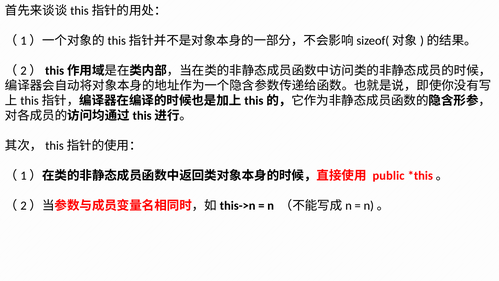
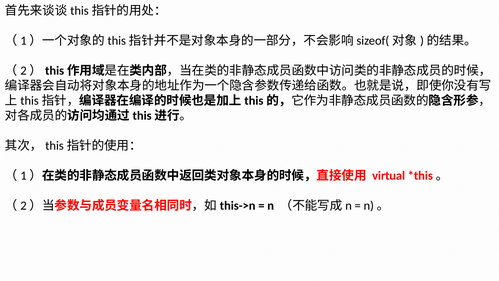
public: public -> virtual
